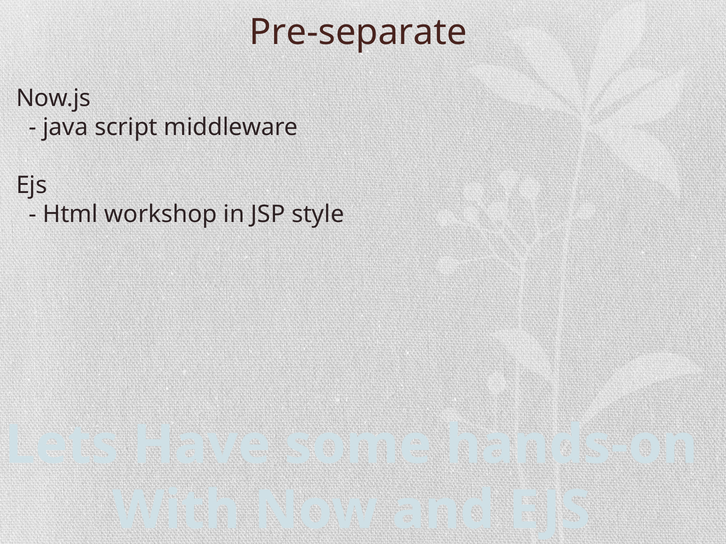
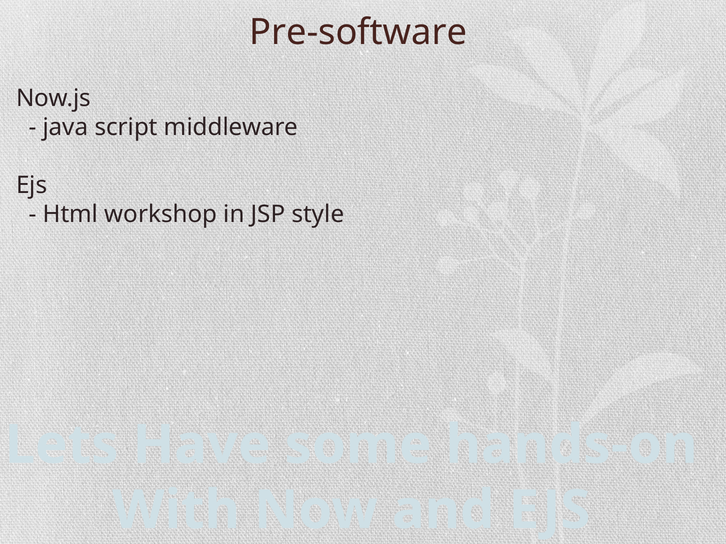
Pre-separate: Pre-separate -> Pre-software
